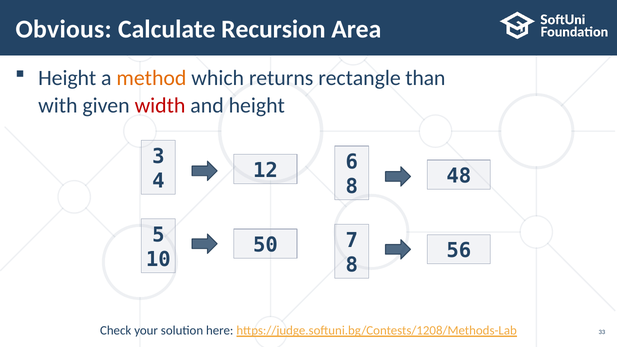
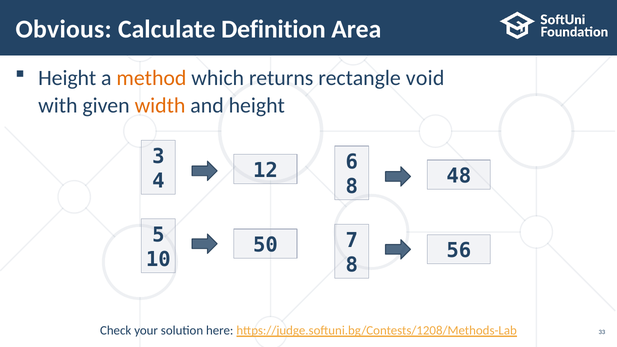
Recursion: Recursion -> Definition
than: than -> void
width colour: red -> orange
